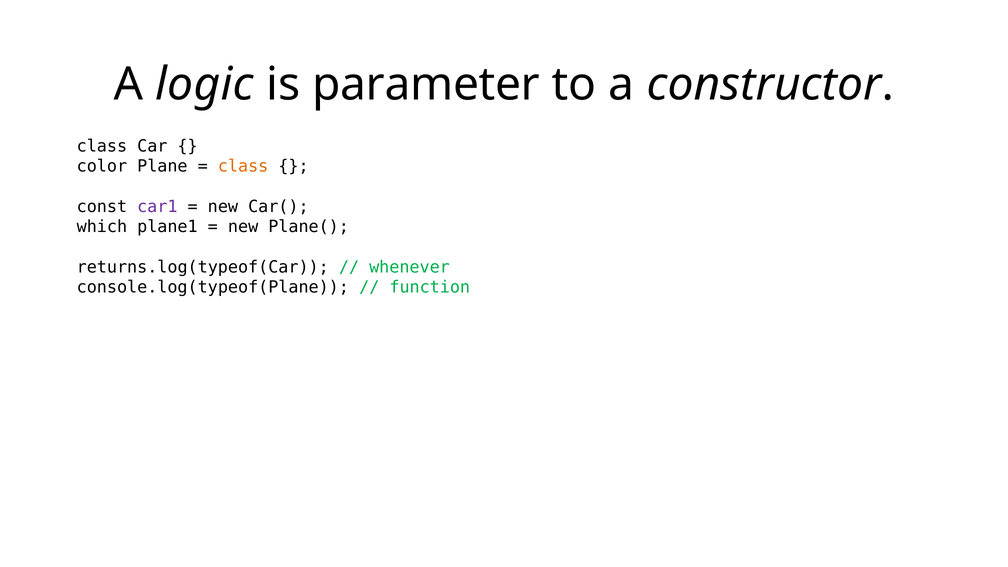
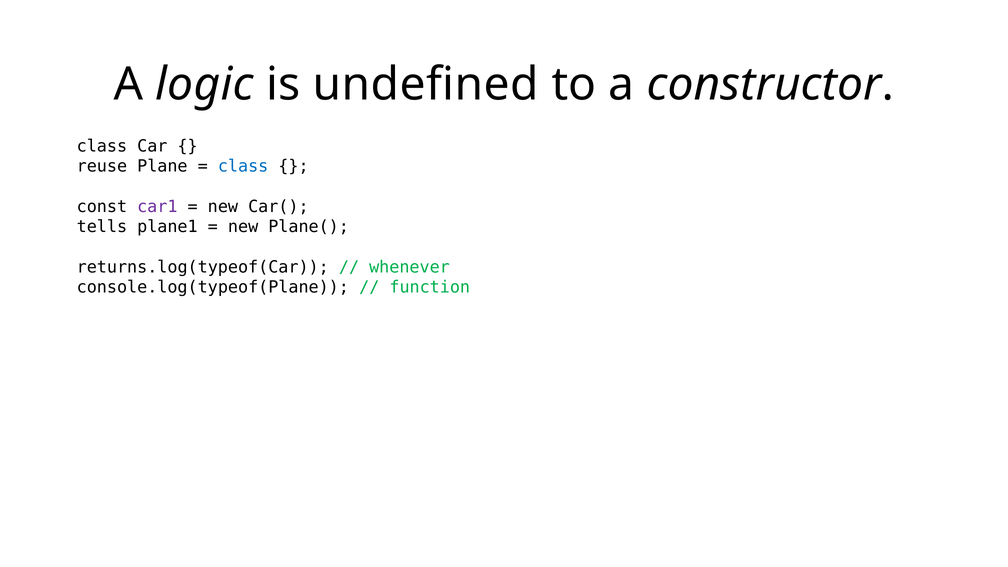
parameter: parameter -> undefined
color: color -> reuse
class at (243, 166) colour: orange -> blue
which: which -> tells
